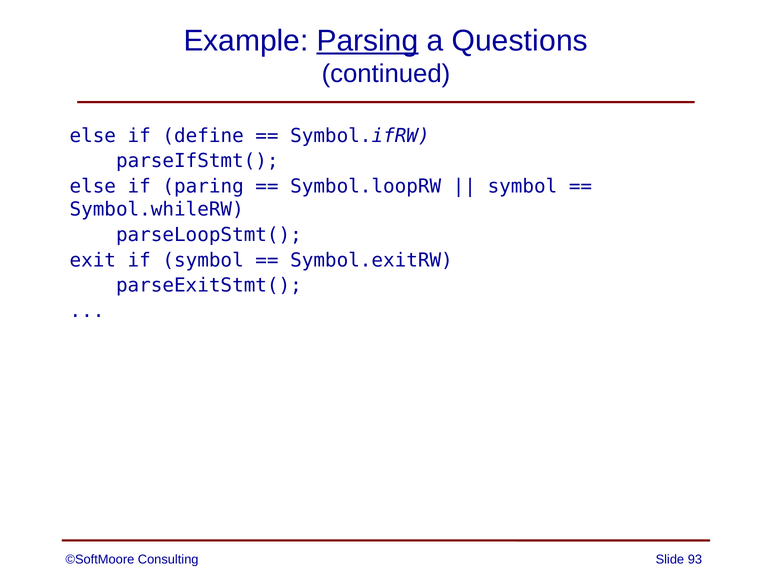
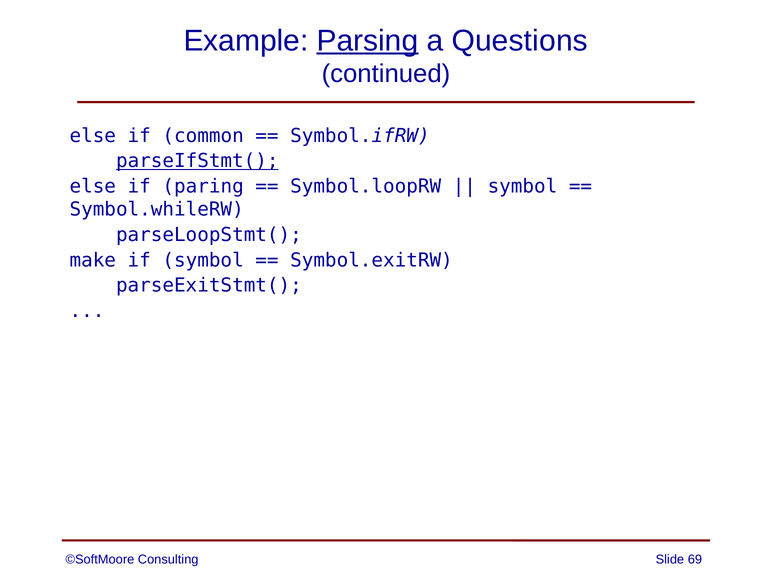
define: define -> common
parseIfStmt( underline: none -> present
exit: exit -> make
93: 93 -> 69
